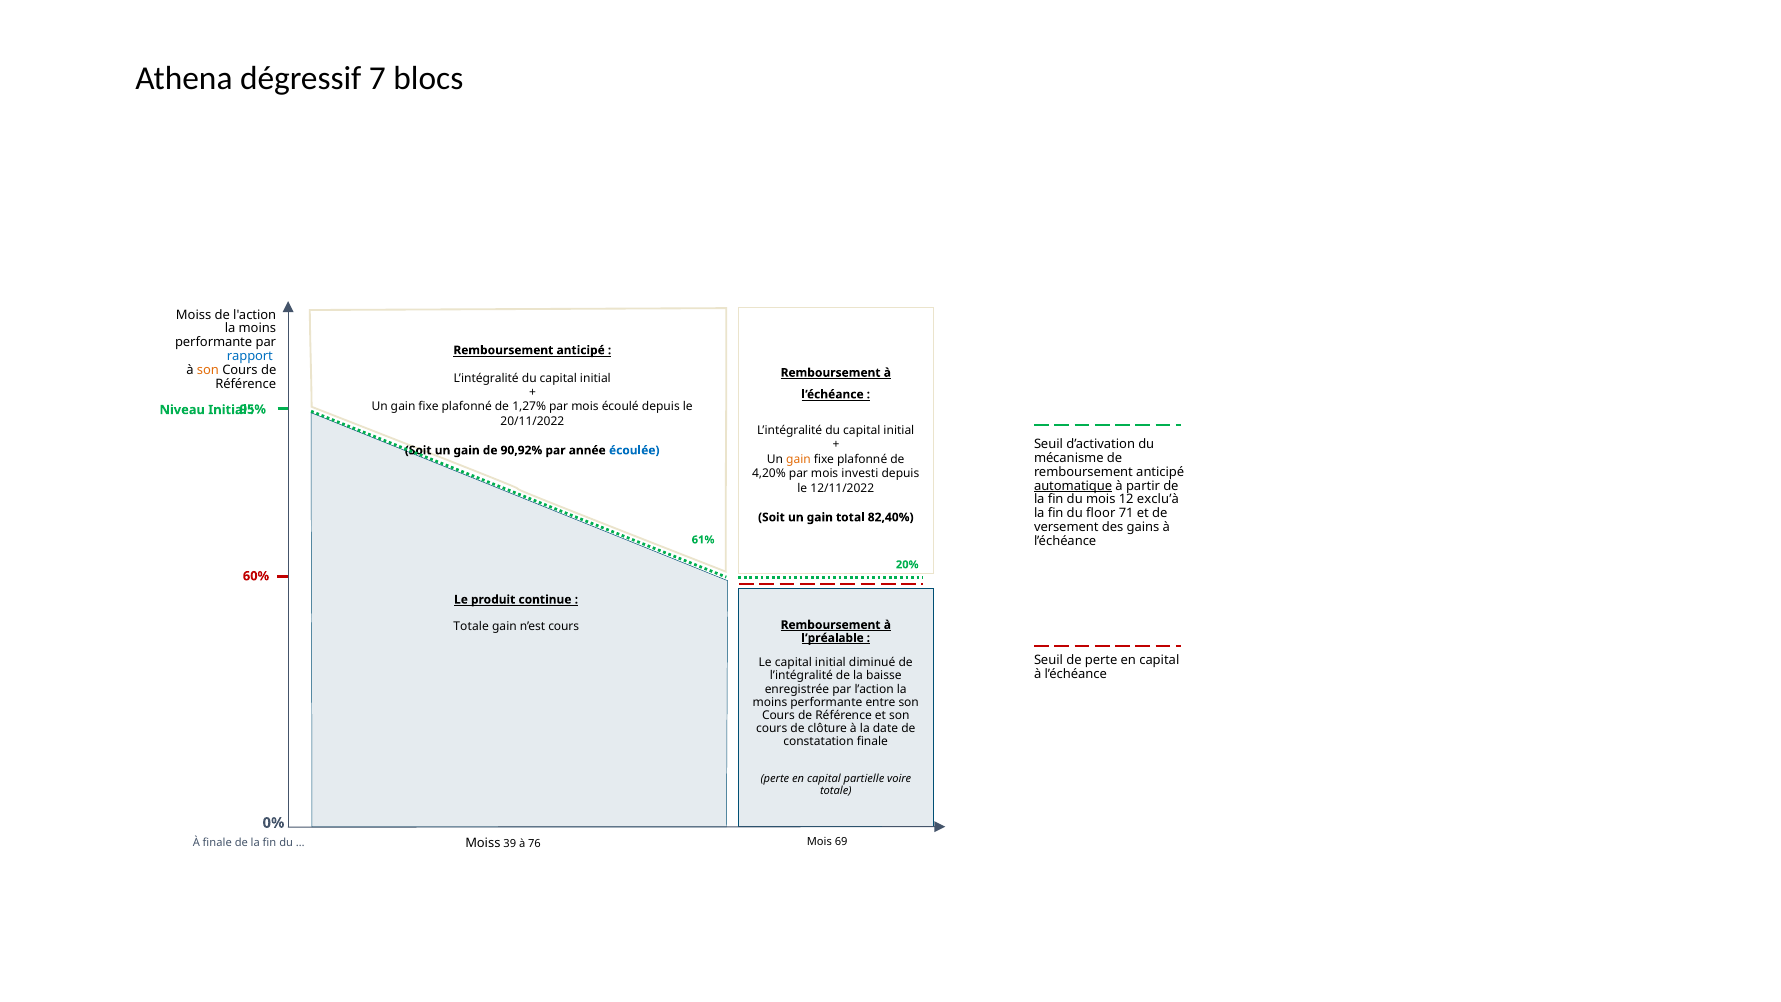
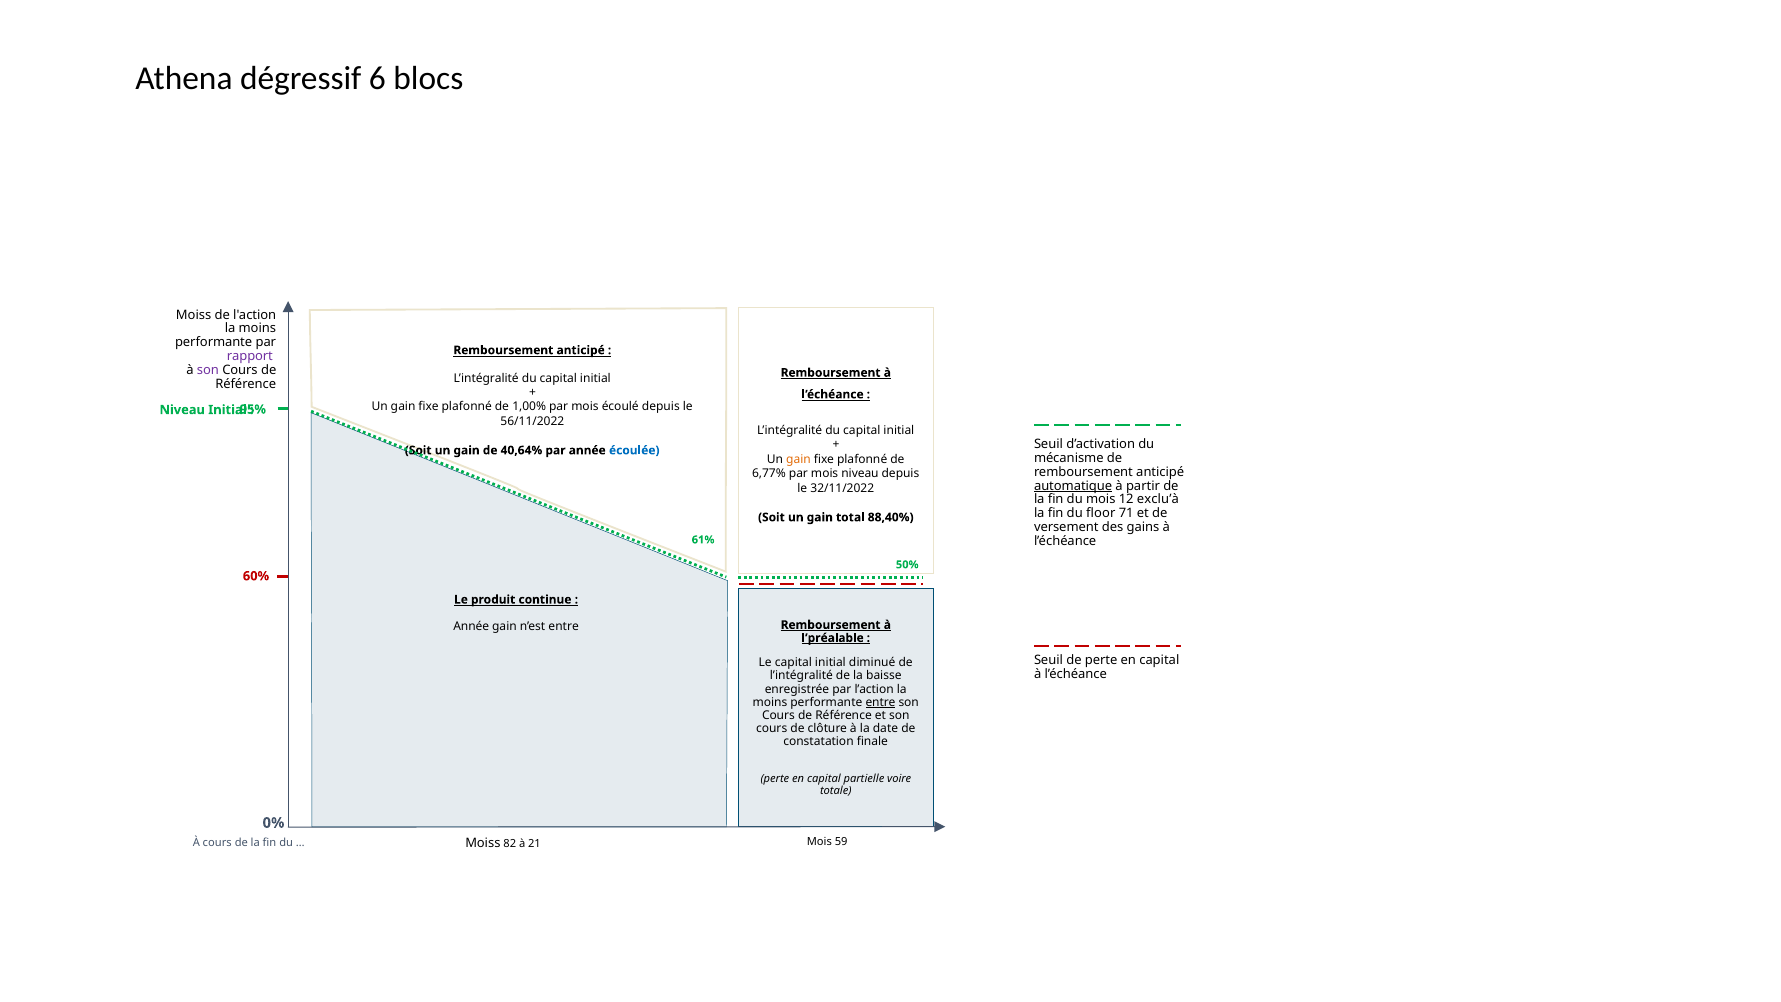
7: 7 -> 6
rapport colour: blue -> purple
son at (208, 371) colour: orange -> purple
1,27%: 1,27% -> 1,00%
20/11/2022: 20/11/2022 -> 56/11/2022
90,92%: 90,92% -> 40,64%
4,20%: 4,20% -> 6,77%
mois investi: investi -> niveau
12/11/2022: 12/11/2022 -> 32/11/2022
82,40%: 82,40% -> 88,40%
20%: 20% -> 50%
Totale at (471, 626): Totale -> Année
n’est cours: cours -> entre
entre at (881, 702) underline: none -> present
39: 39 -> 82
76: 76 -> 21
69: 69 -> 59
À finale: finale -> cours
